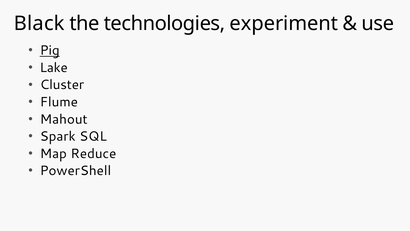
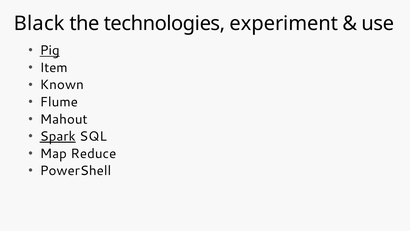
Lake: Lake -> Item
Cluster: Cluster -> Known
Spark underline: none -> present
